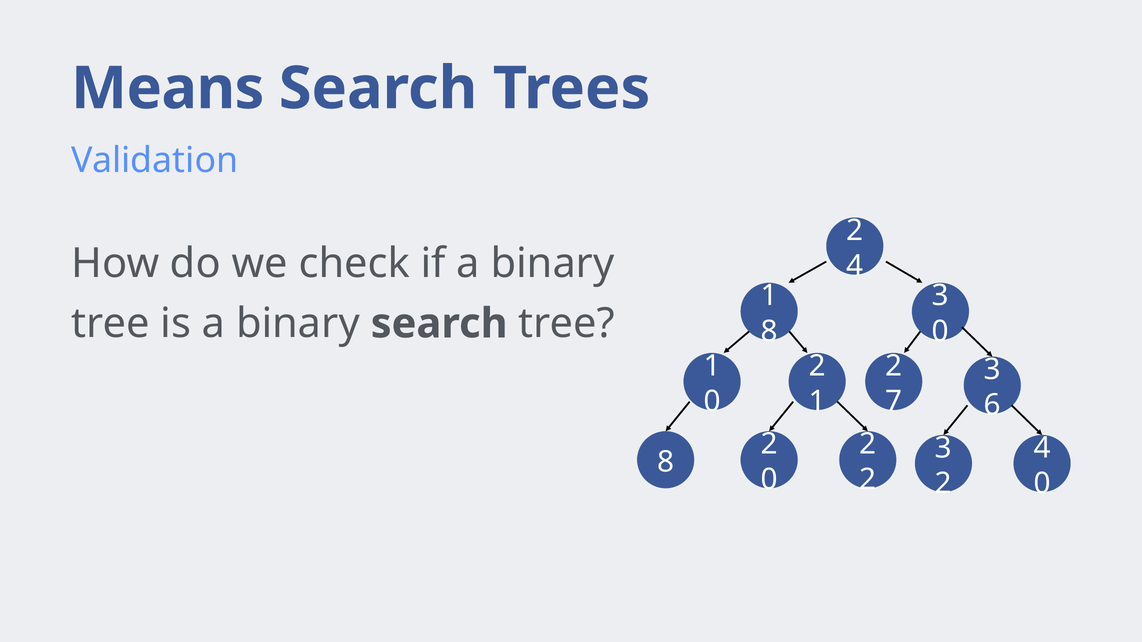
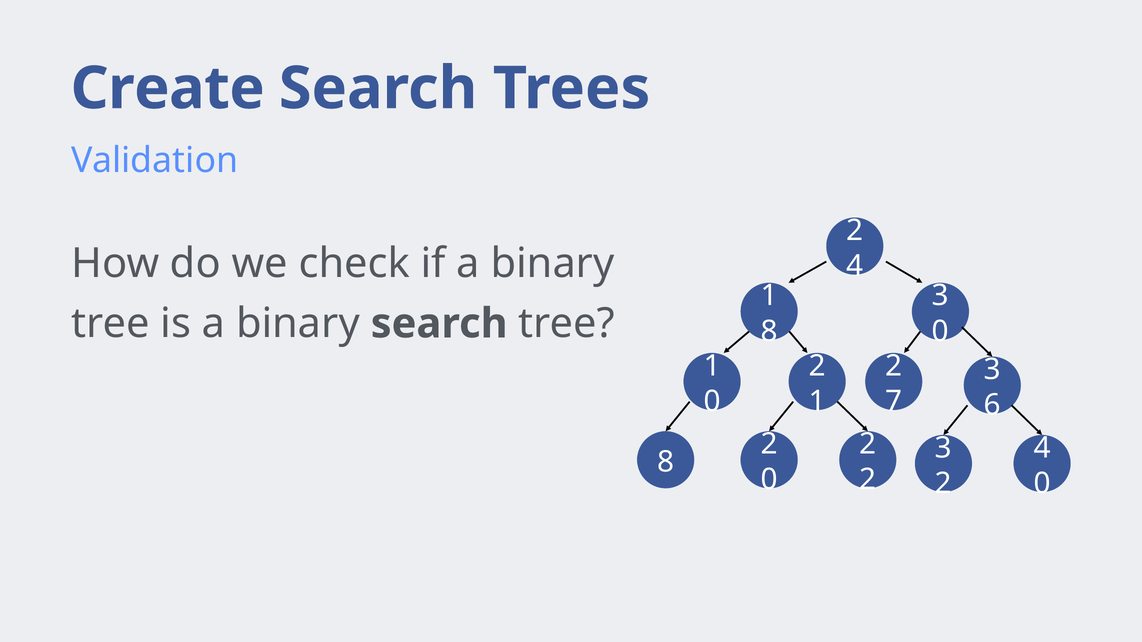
Means: Means -> Create
